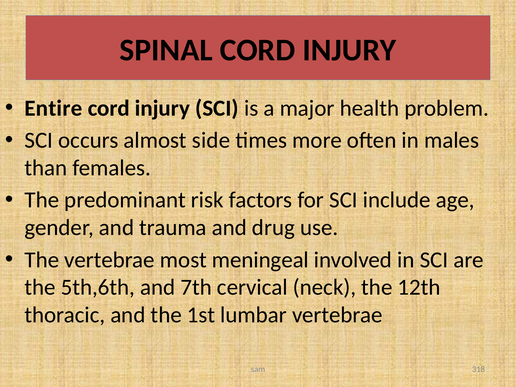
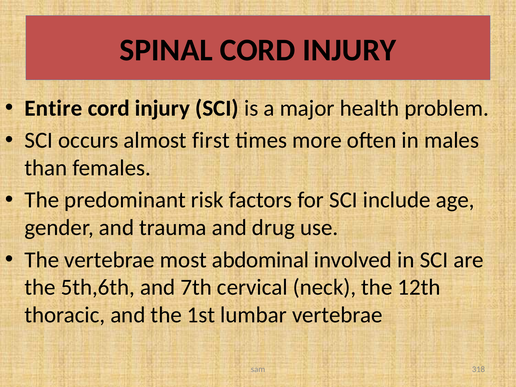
side: side -> first
meningeal: meningeal -> abdominal
